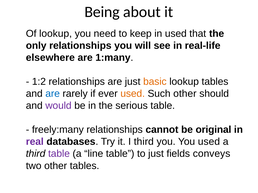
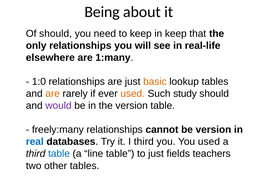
Of lookup: lookup -> should
in used: used -> keep
1:2: 1:2 -> 1:0
are at (53, 94) colour: blue -> orange
Such other: other -> study
the serious: serious -> version
be original: original -> version
real colour: purple -> blue
table at (59, 154) colour: purple -> blue
conveys: conveys -> teachers
